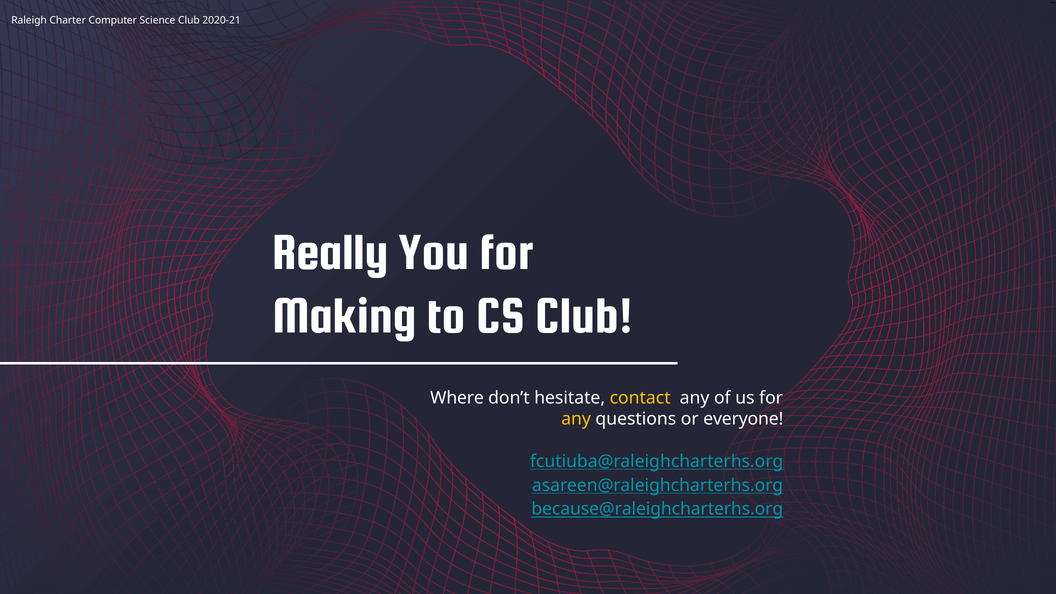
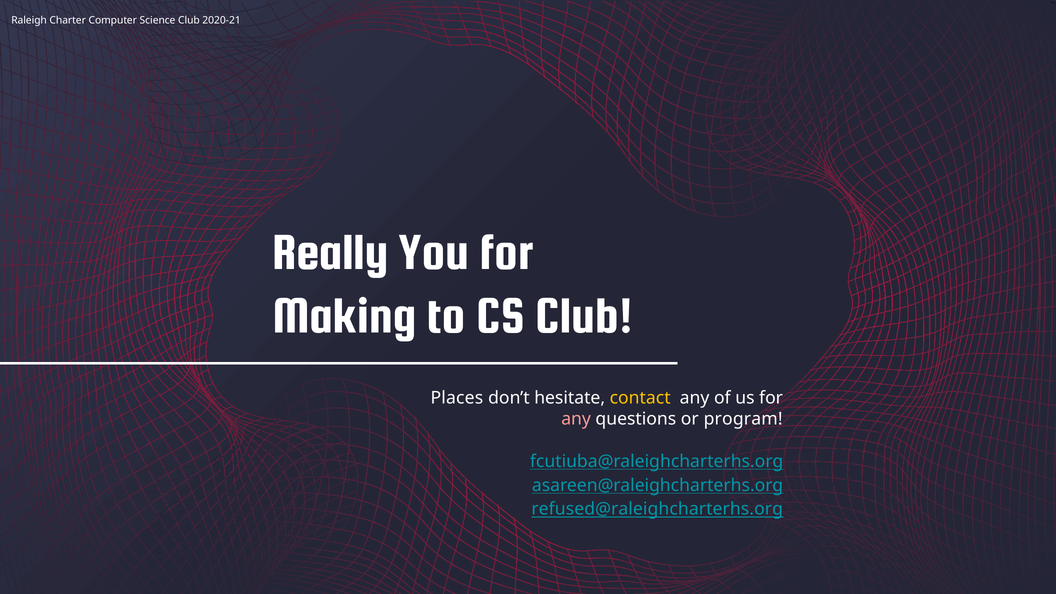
Where: Where -> Places
any at (576, 419) colour: yellow -> pink
everyone: everyone -> program
because@raleighcharterhs.org: because@raleighcharterhs.org -> refused@raleighcharterhs.org
